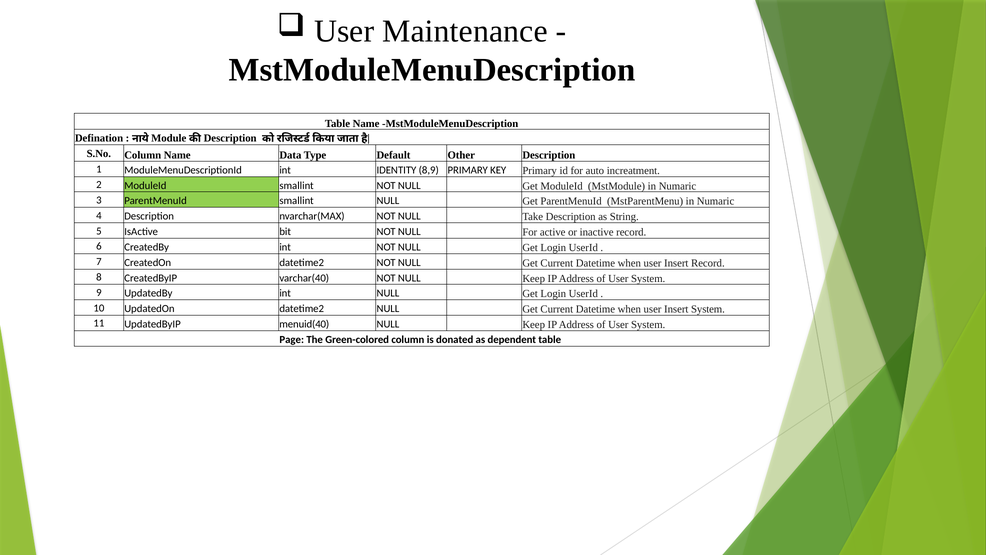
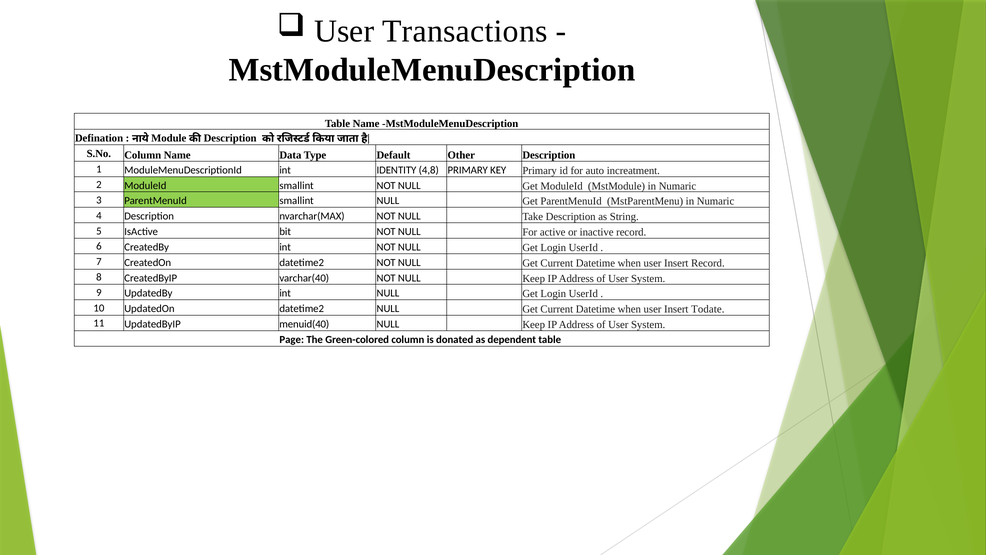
Maintenance: Maintenance -> Transactions
8,9: 8,9 -> 4,8
Insert System: System -> Todate
